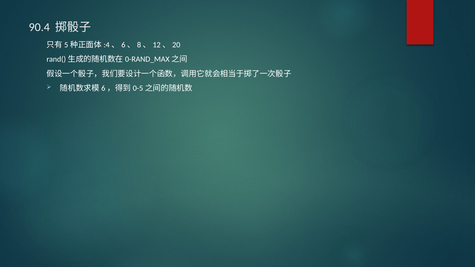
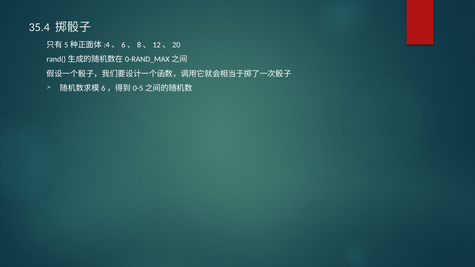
90.4: 90.4 -> 35.4
